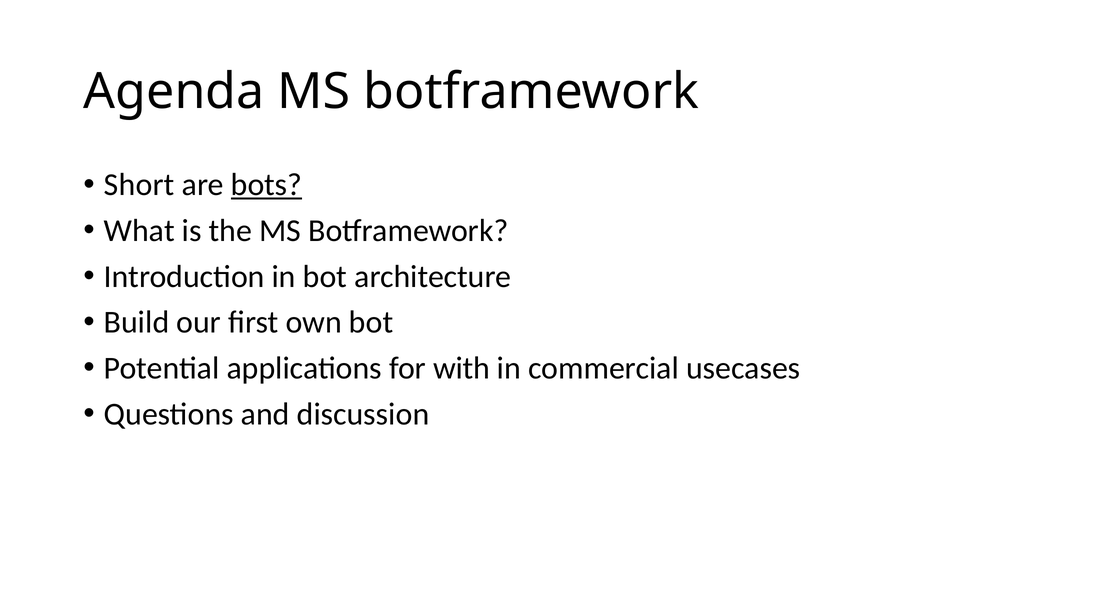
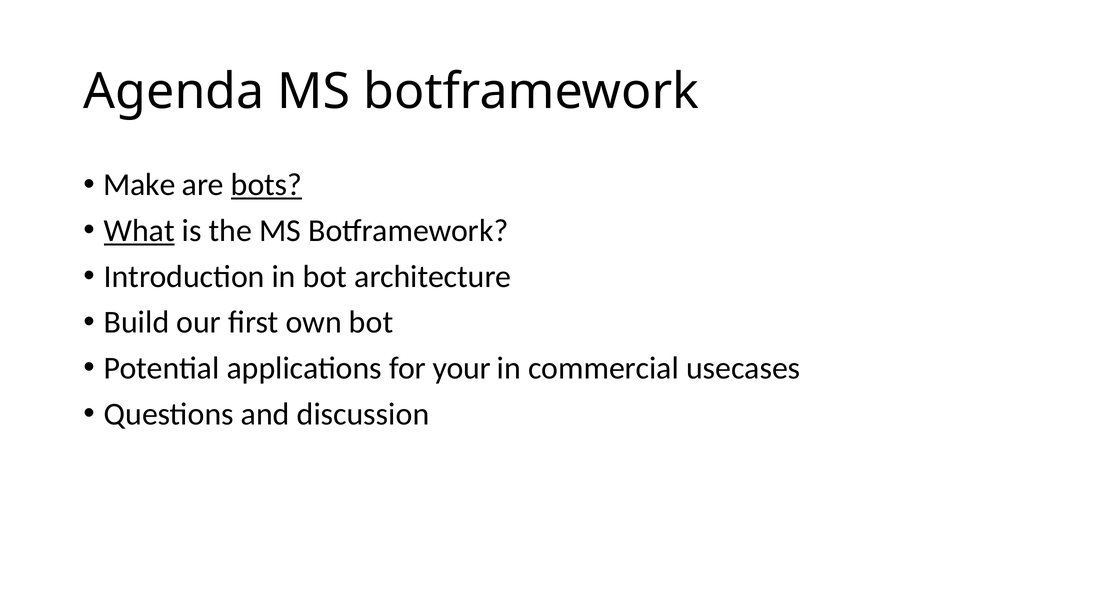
Short: Short -> Make
What underline: none -> present
with: with -> your
